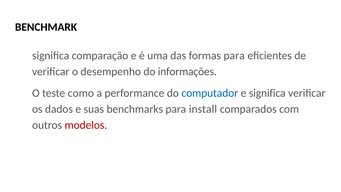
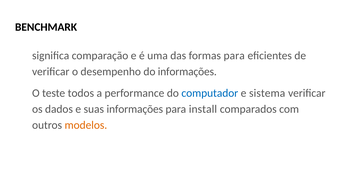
como: como -> todos
e significa: significa -> sistema
suas benchmarks: benchmarks -> informações
modelos colour: red -> orange
